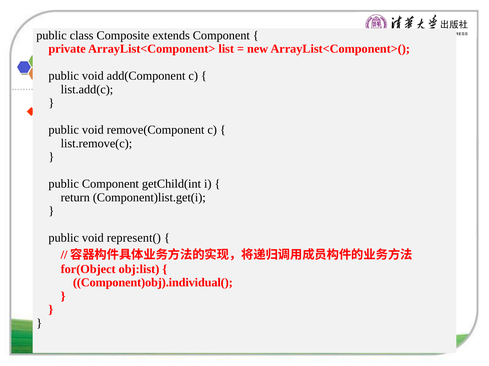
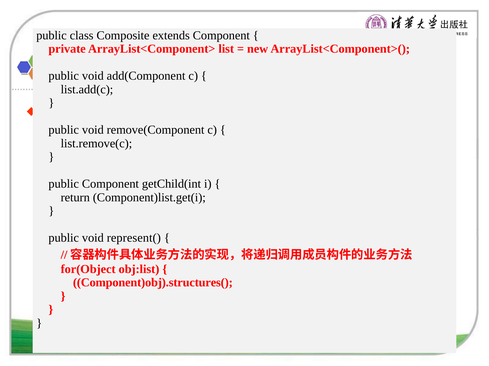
Component)obj).individual(: Component)obj).individual( -> Component)obj).structures(
